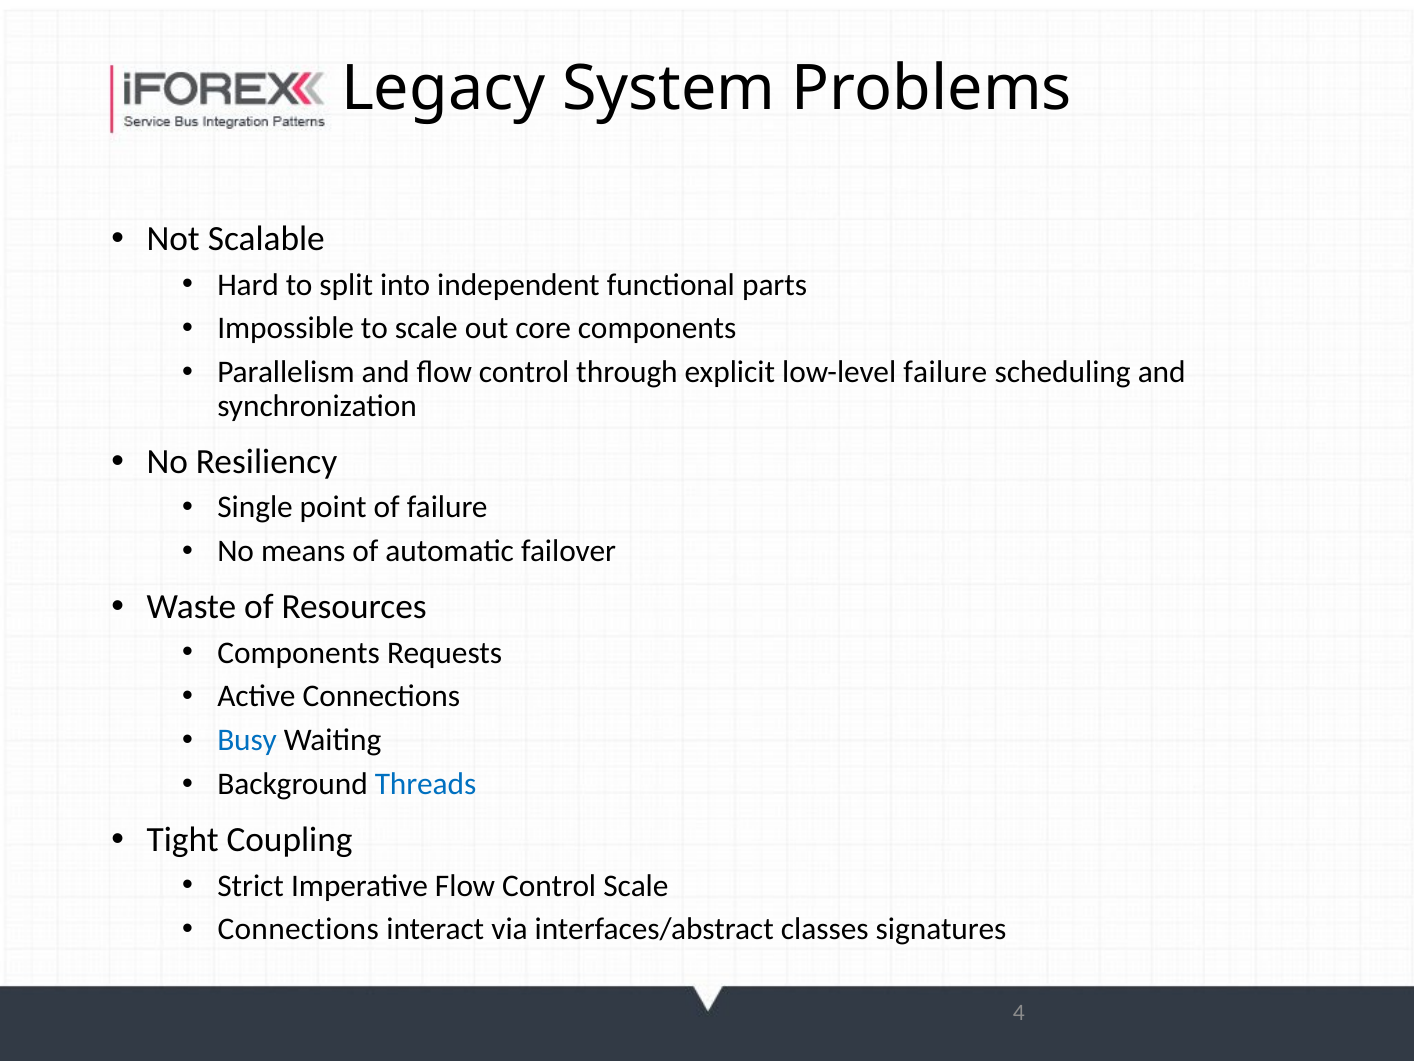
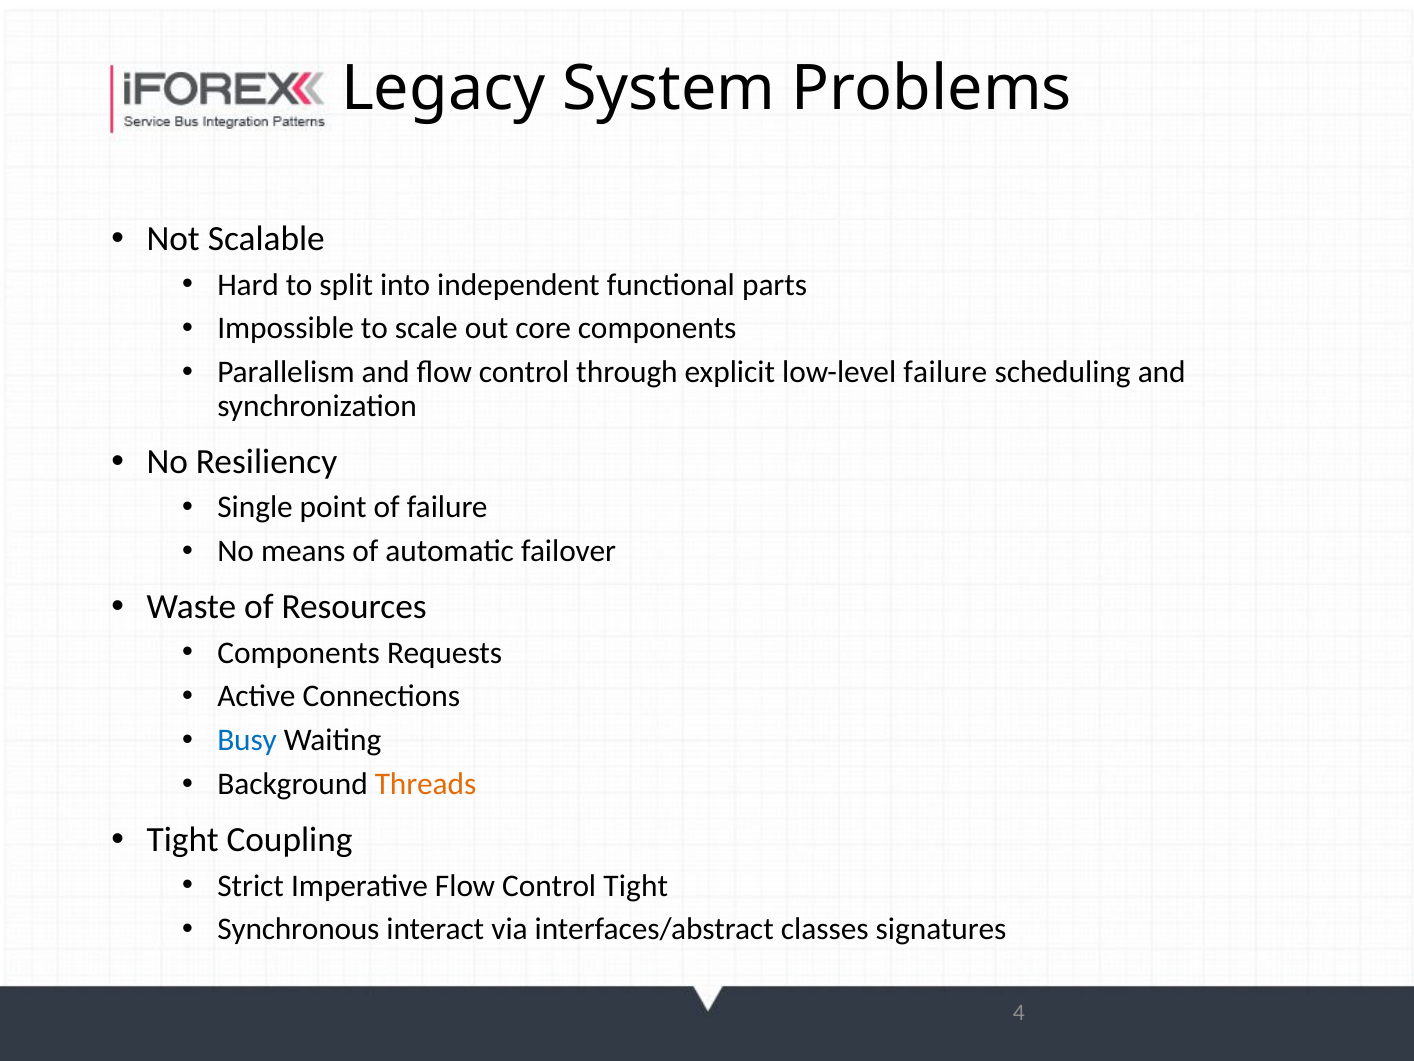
Threads colour: blue -> orange
Control Scale: Scale -> Tight
Connections at (298, 929): Connections -> Synchronous
